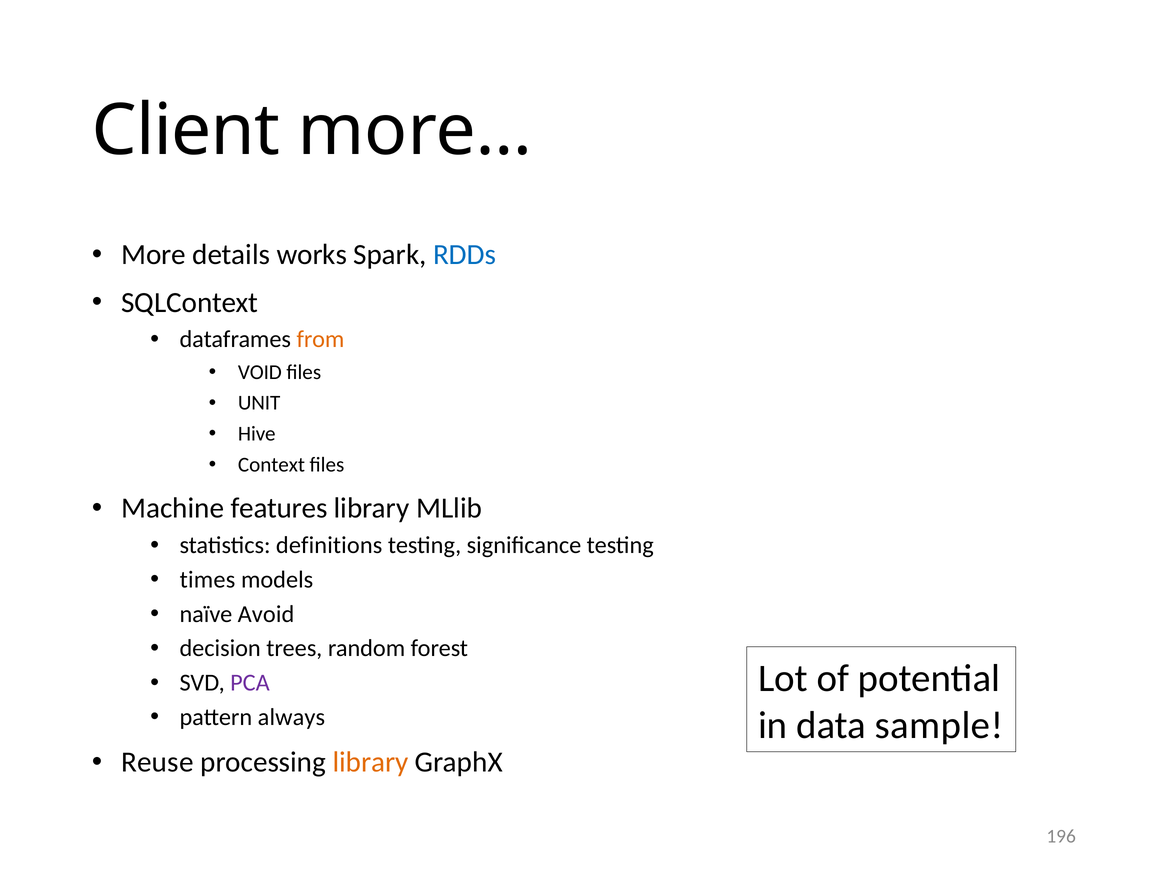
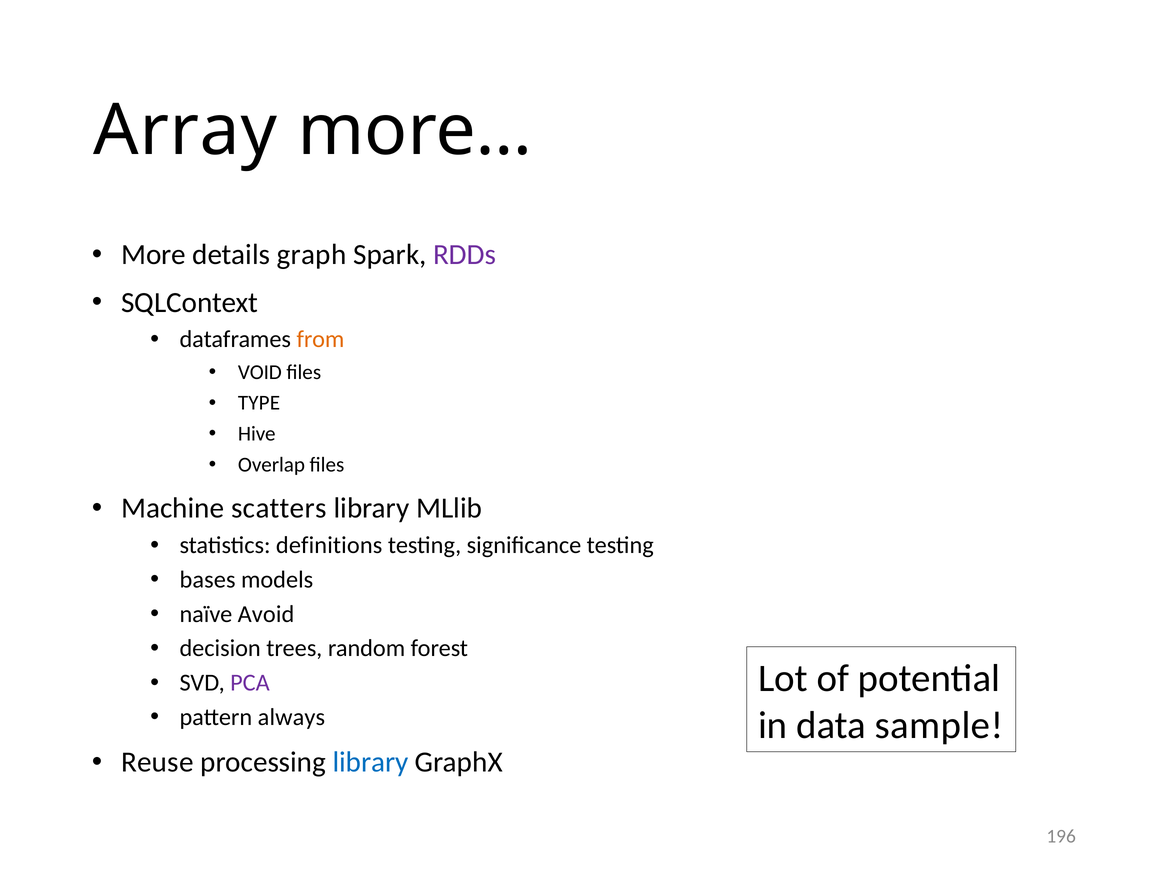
Client: Client -> Array
works: works -> graph
RDDs colour: blue -> purple
UNIT: UNIT -> TYPE
Context: Context -> Overlap
features: features -> scatters
times: times -> bases
library at (371, 762) colour: orange -> blue
